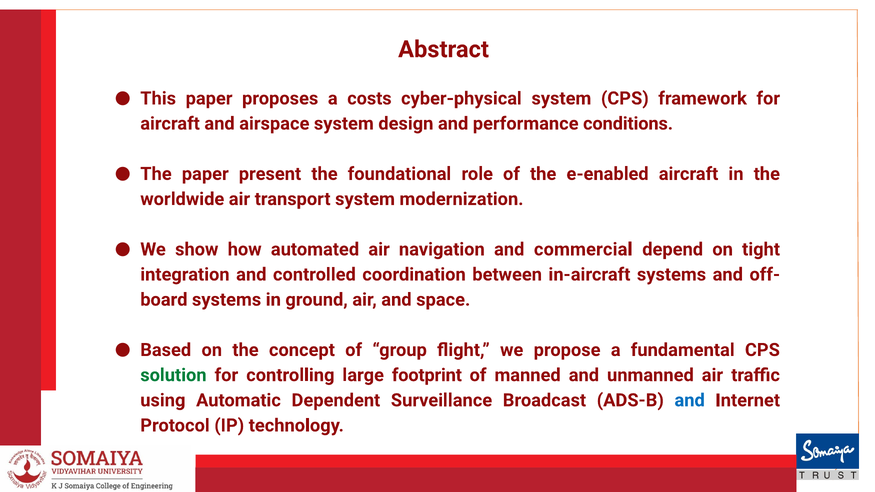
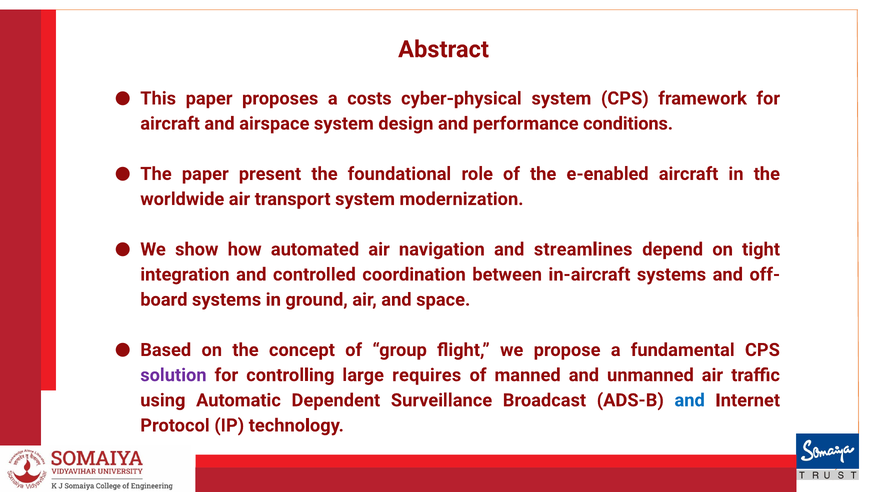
commercial: commercial -> streamlines
solution colour: green -> purple
footprint: footprint -> requires
